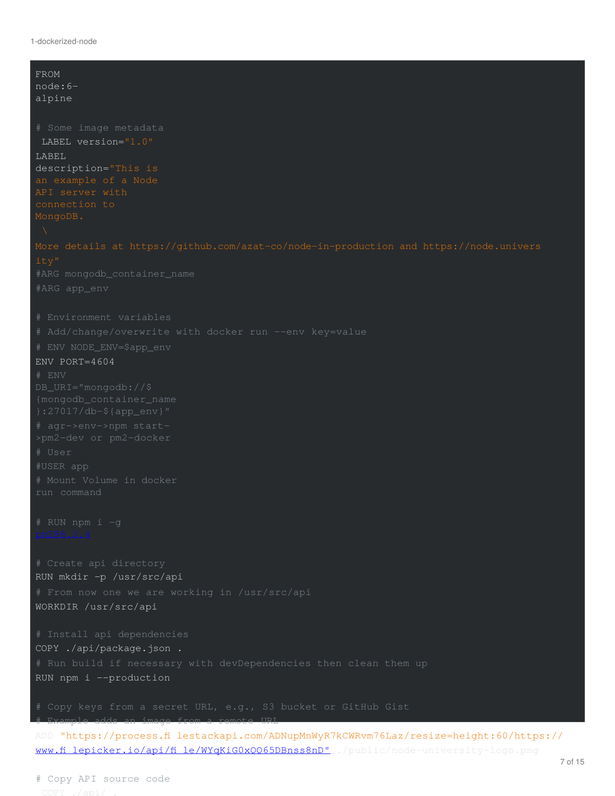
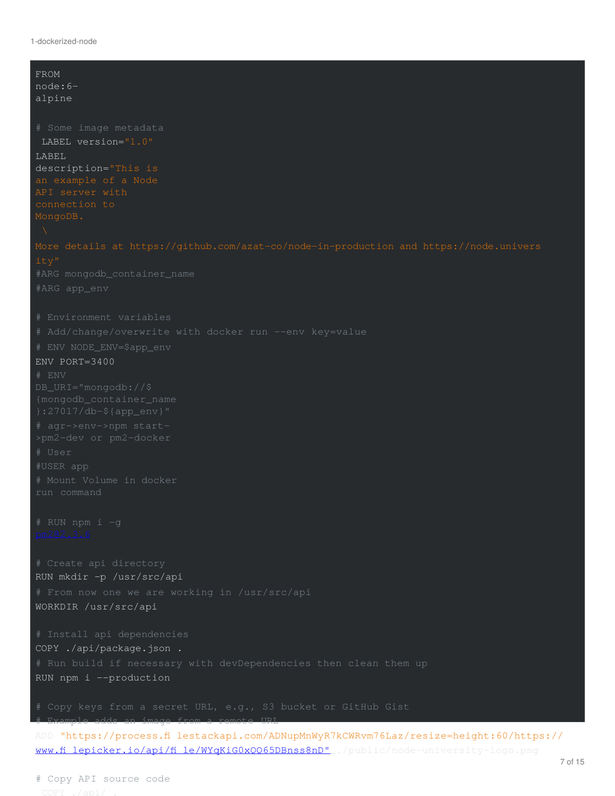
PORT=4604: PORT=4604 -> PORT=3400
pm2@8.2.4: pm2@8.2.4 -> pm2@2.3.6
